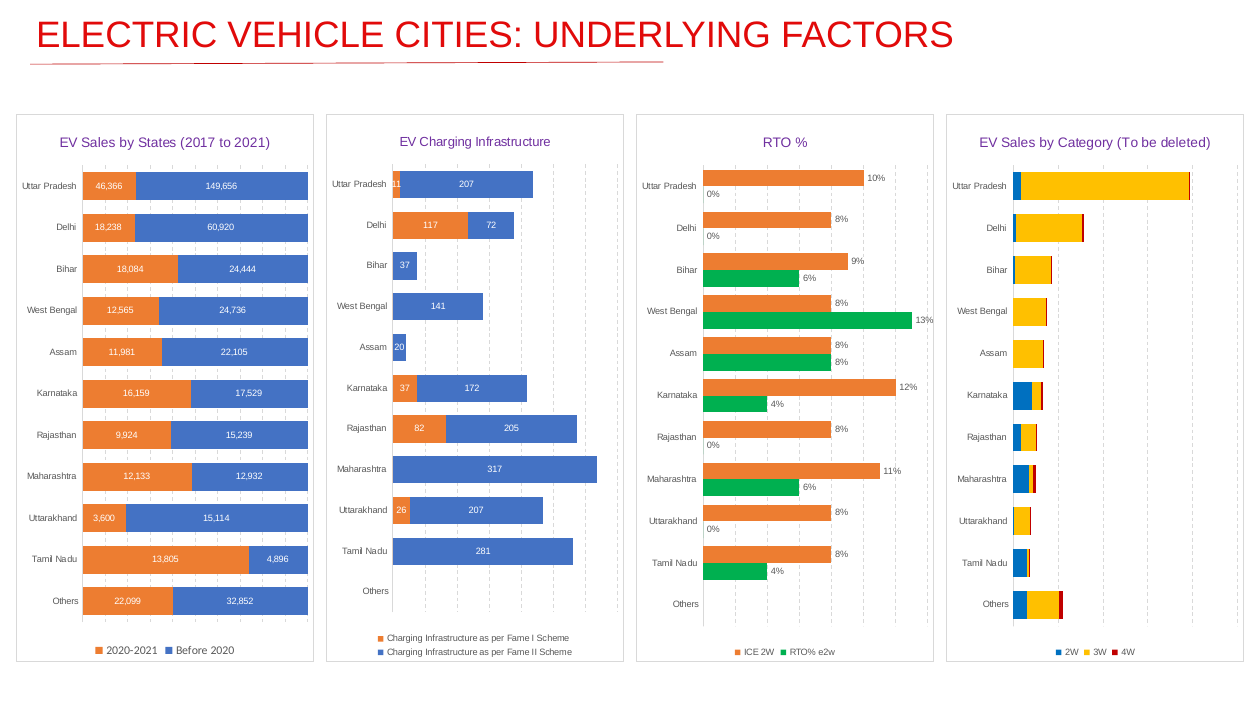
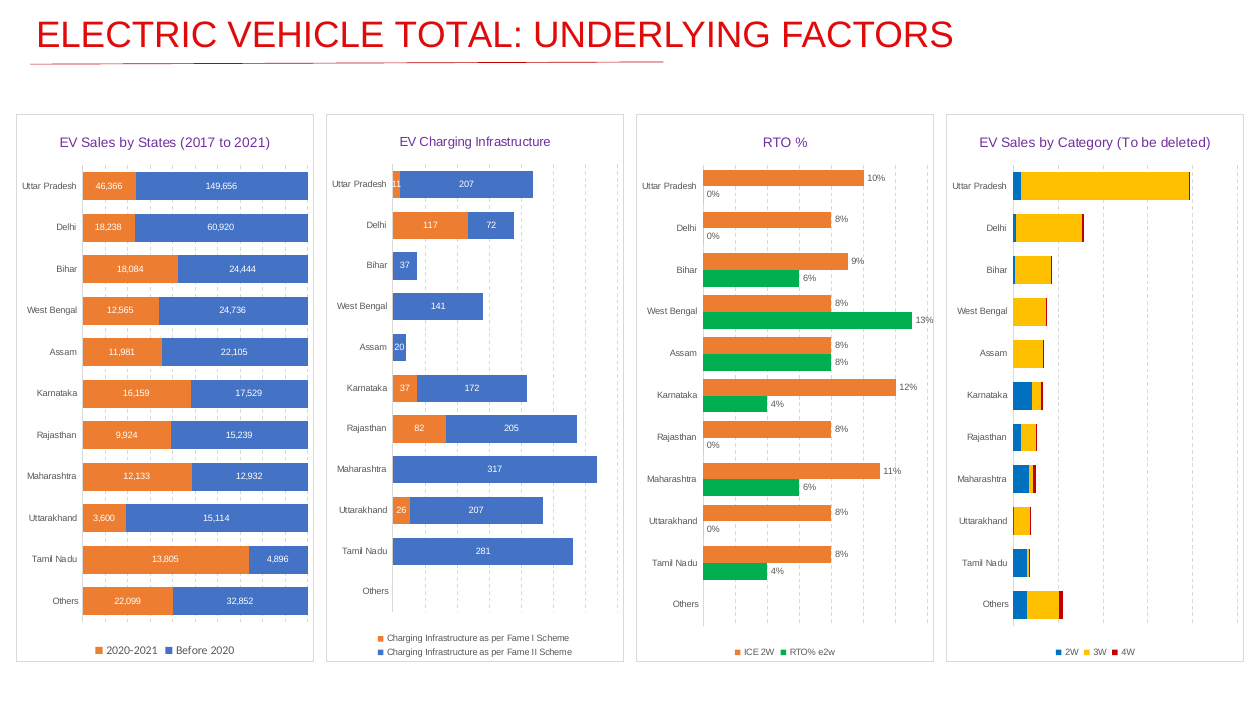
CITIES: CITIES -> TOTAL
